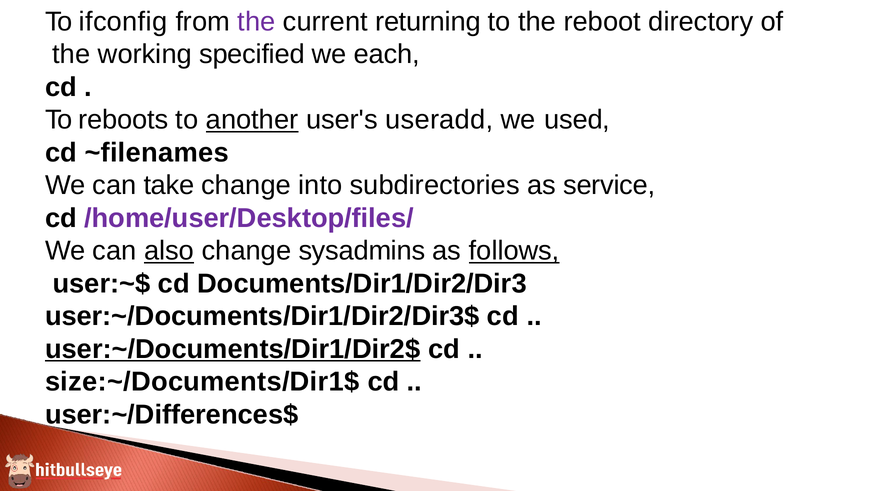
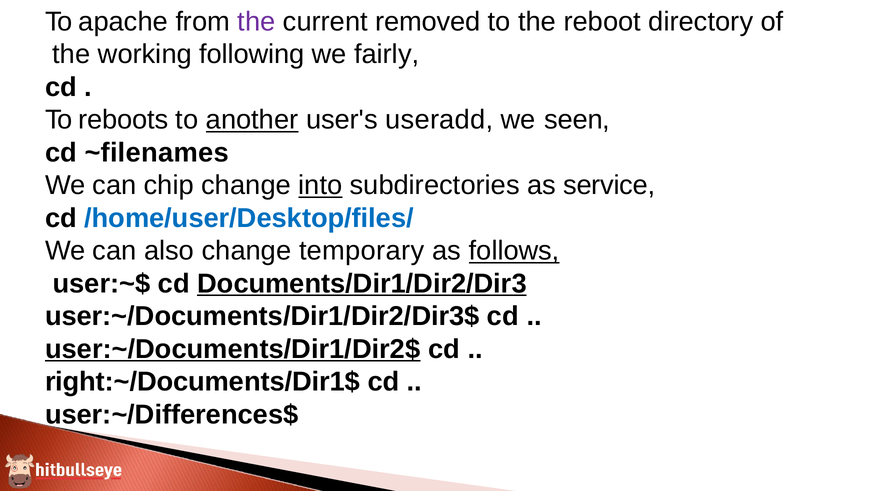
ifconfig: ifconfig -> apache
returning: returning -> removed
specified: specified -> following
each: each -> fairly
used: used -> seen
take: take -> chip
into underline: none -> present
/home/user/Desktop/files/ colour: purple -> blue
also underline: present -> none
sysadmins: sysadmins -> temporary
Documents/Dir1/Dir2/Dir3 underline: none -> present
size:~/Documents/Dir1$: size:~/Documents/Dir1$ -> right:~/Documents/Dir1$
